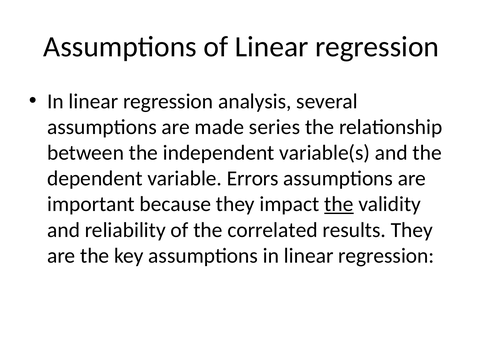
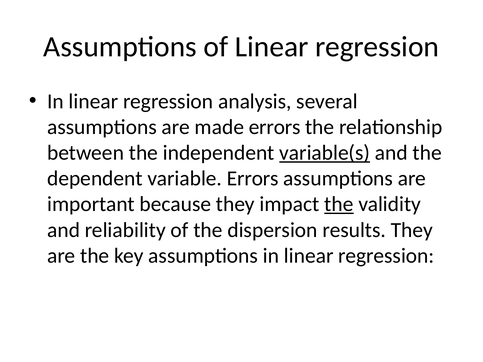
made series: series -> errors
variable(s underline: none -> present
correlated: correlated -> dispersion
